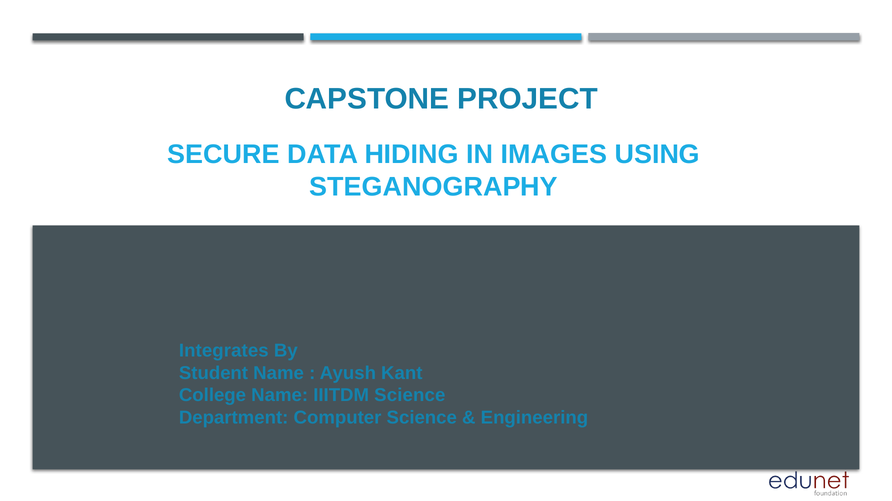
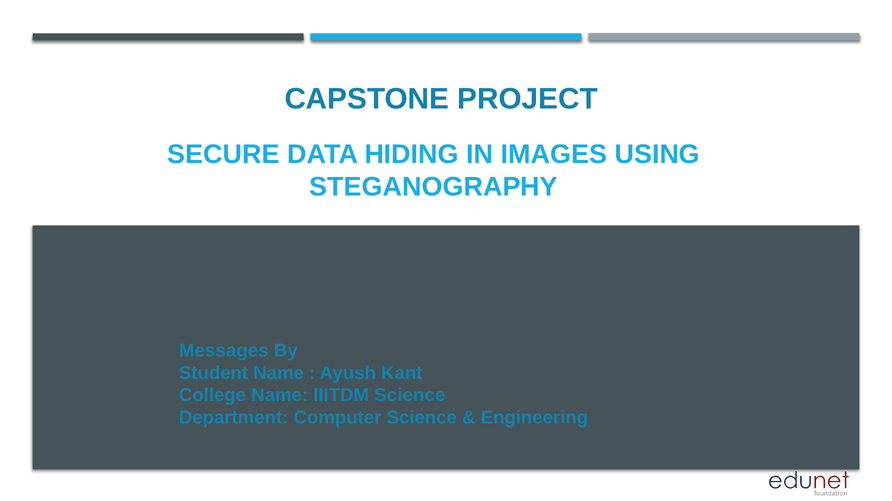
Integrates: Integrates -> Messages
